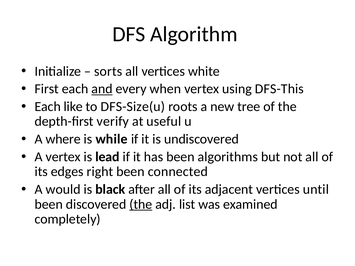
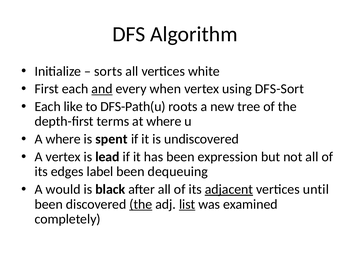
DFS-This: DFS-This -> DFS-Sort
DFS-Size(u: DFS-Size(u -> DFS-Path(u
verify: verify -> terms
at useful: useful -> where
while: while -> spent
algorithms: algorithms -> expression
right: right -> label
connected: connected -> dequeuing
adjacent underline: none -> present
list underline: none -> present
